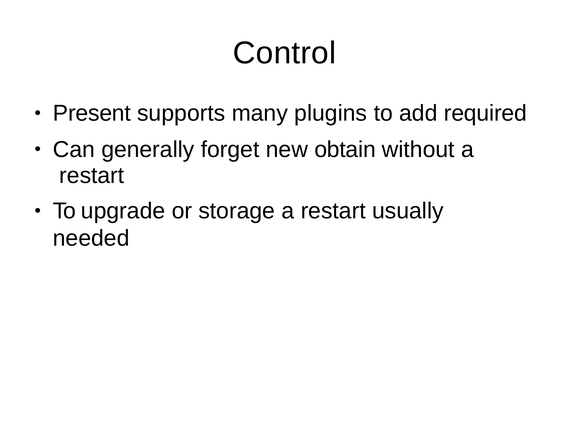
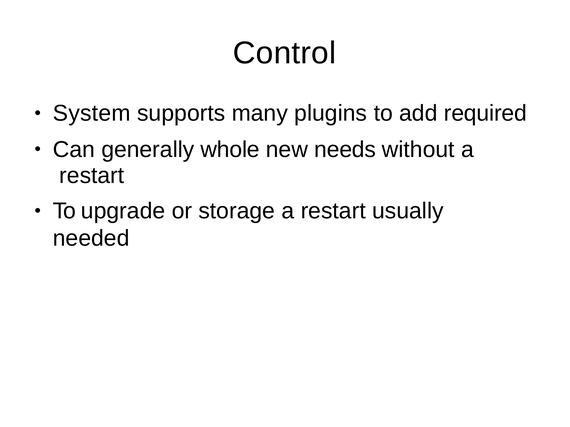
Present: Present -> System
forget: forget -> whole
obtain: obtain -> needs
